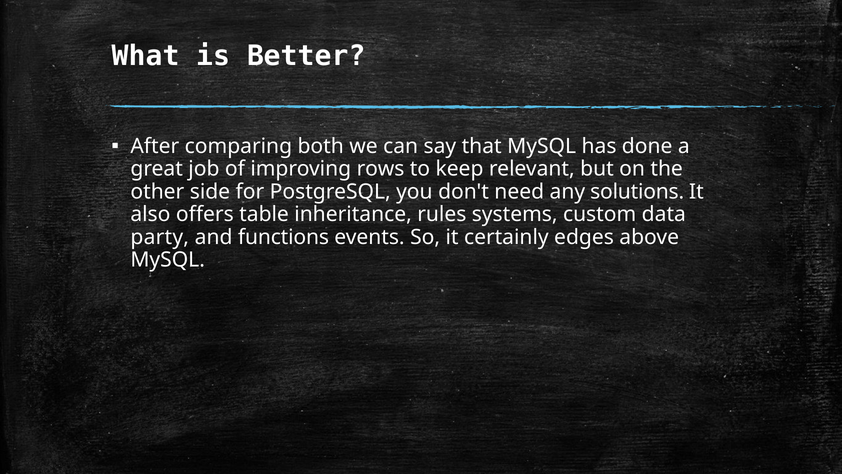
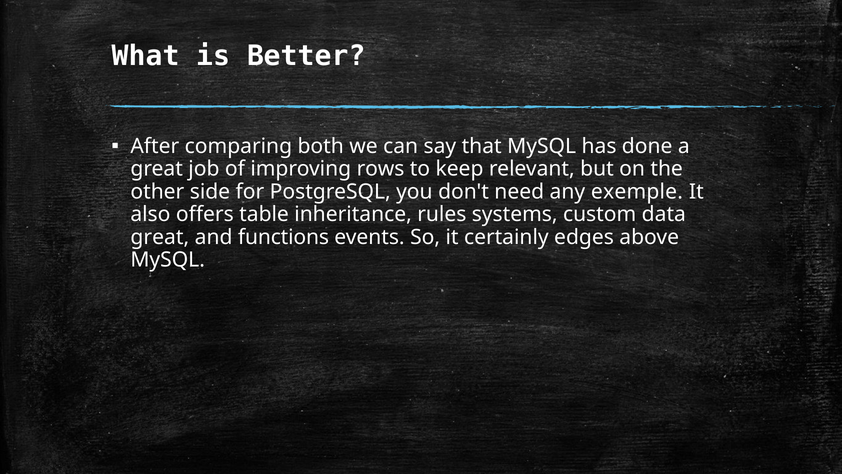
solutions: solutions -> exemple
party at (160, 237): party -> great
